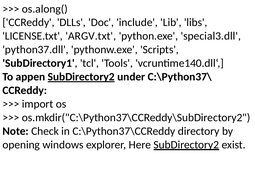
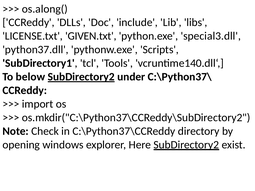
ARGV.txt: ARGV.txt -> GIVEN.txt
appen: appen -> below
